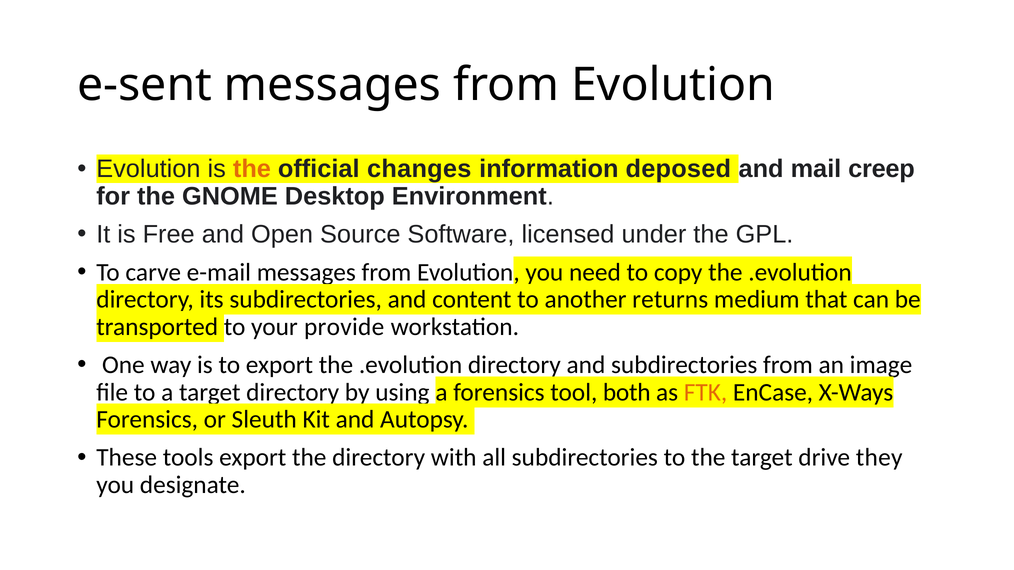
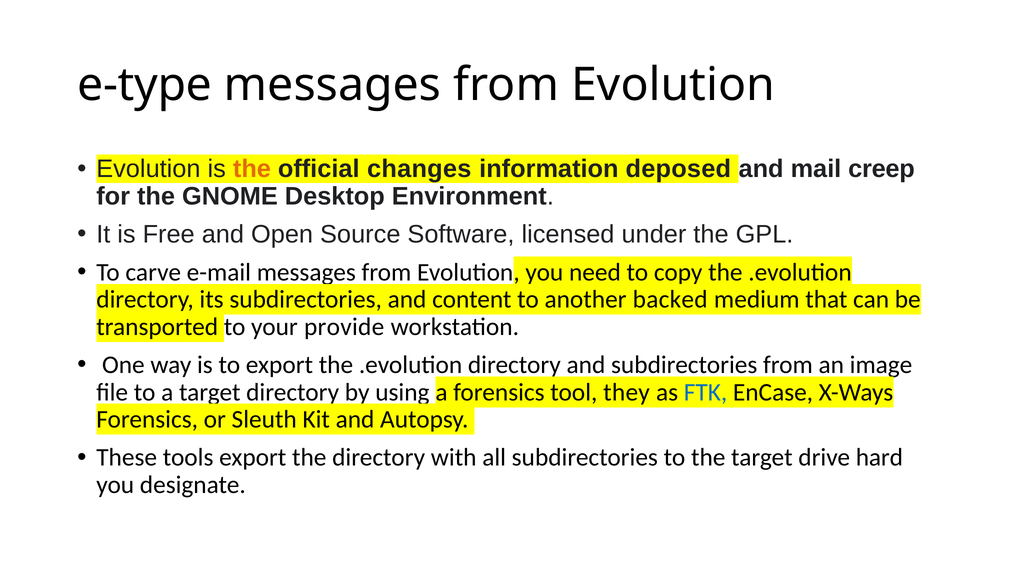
e-sent: e-sent -> e-type
returns: returns -> backed
both: both -> they
FTK colour: orange -> blue
they: they -> hard
